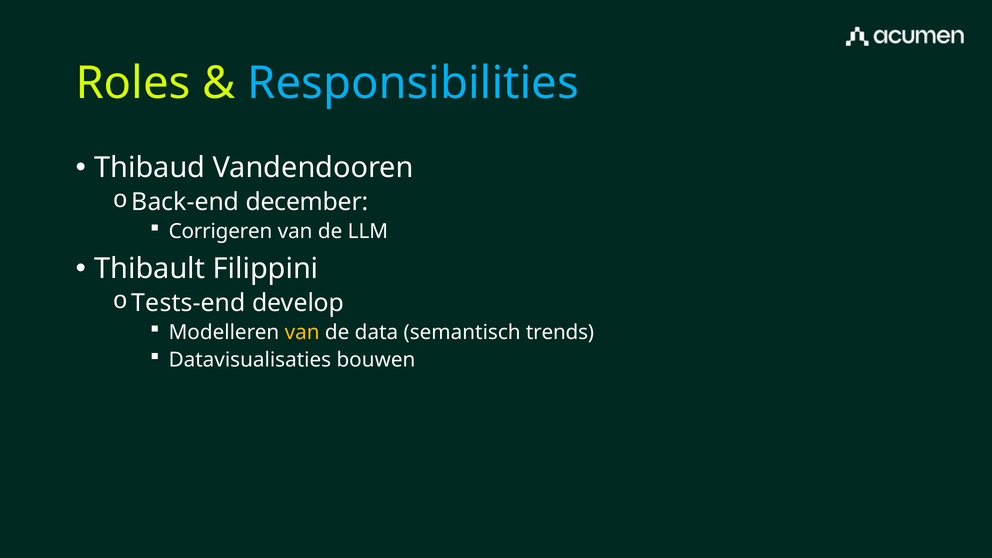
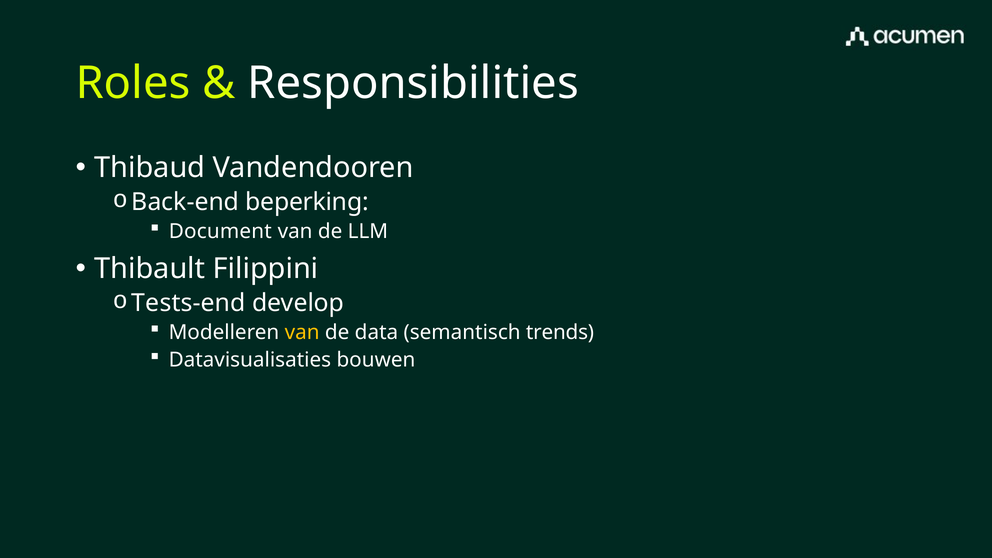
Responsibilities colour: light blue -> white
december: december -> beperking
Corrigeren: Corrigeren -> Document
